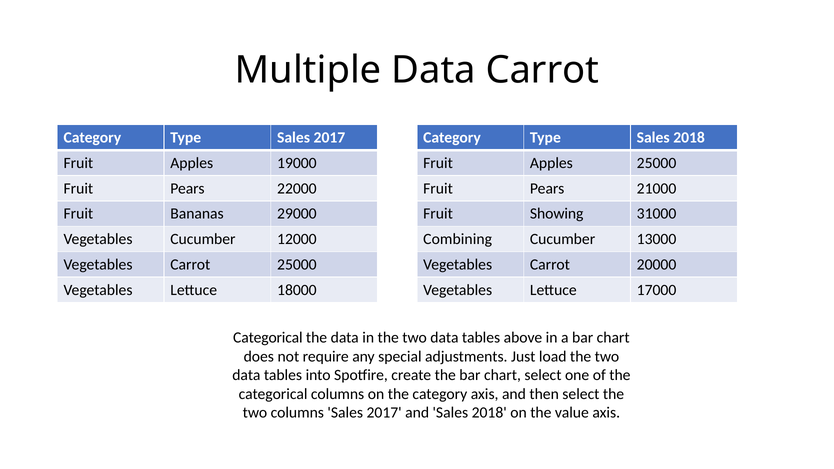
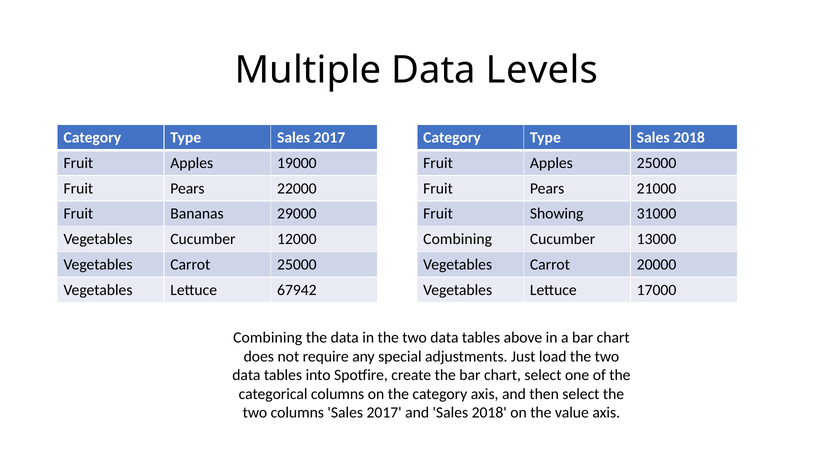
Data Carrot: Carrot -> Levels
18000: 18000 -> 67942
Categorical at (268, 338): Categorical -> Combining
